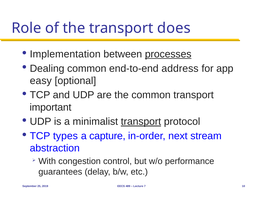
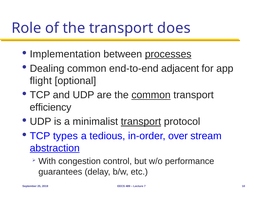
address: address -> adjacent
easy: easy -> flight
common at (151, 95) underline: none -> present
important: important -> efficiency
capture: capture -> tedious
next: next -> over
abstraction underline: none -> present
